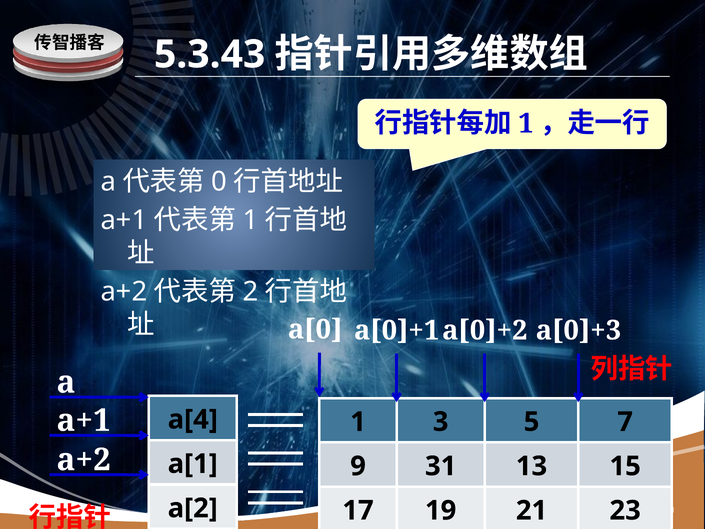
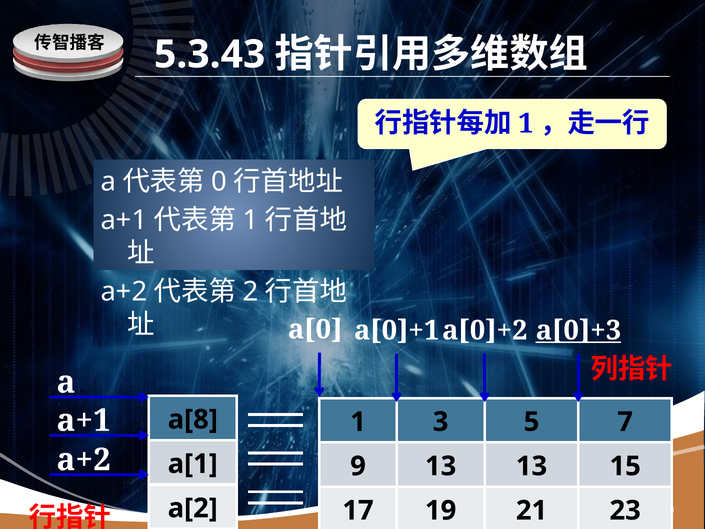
a[0]+3 underline: none -> present
a[4: a[4 -> a[8
9 31: 31 -> 13
